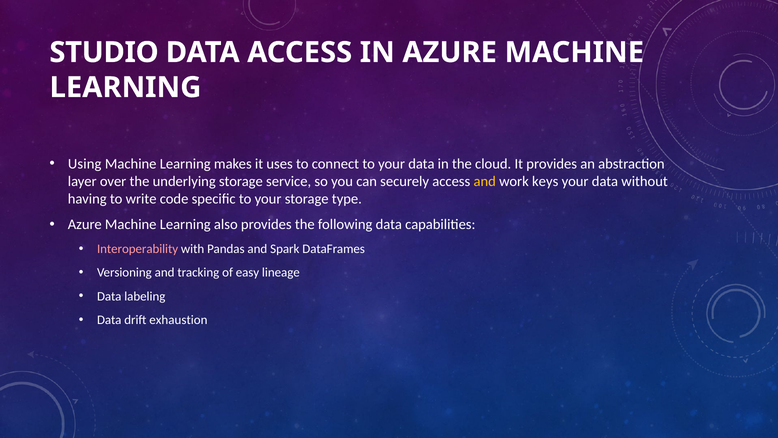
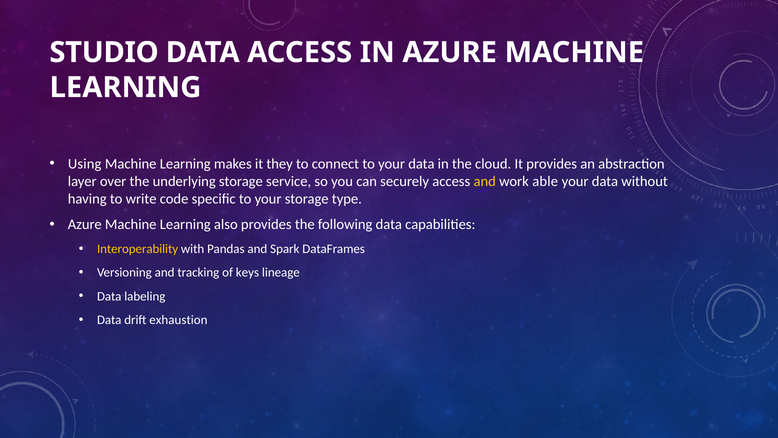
uses: uses -> they
keys: keys -> able
Interoperability colour: pink -> yellow
easy: easy -> keys
